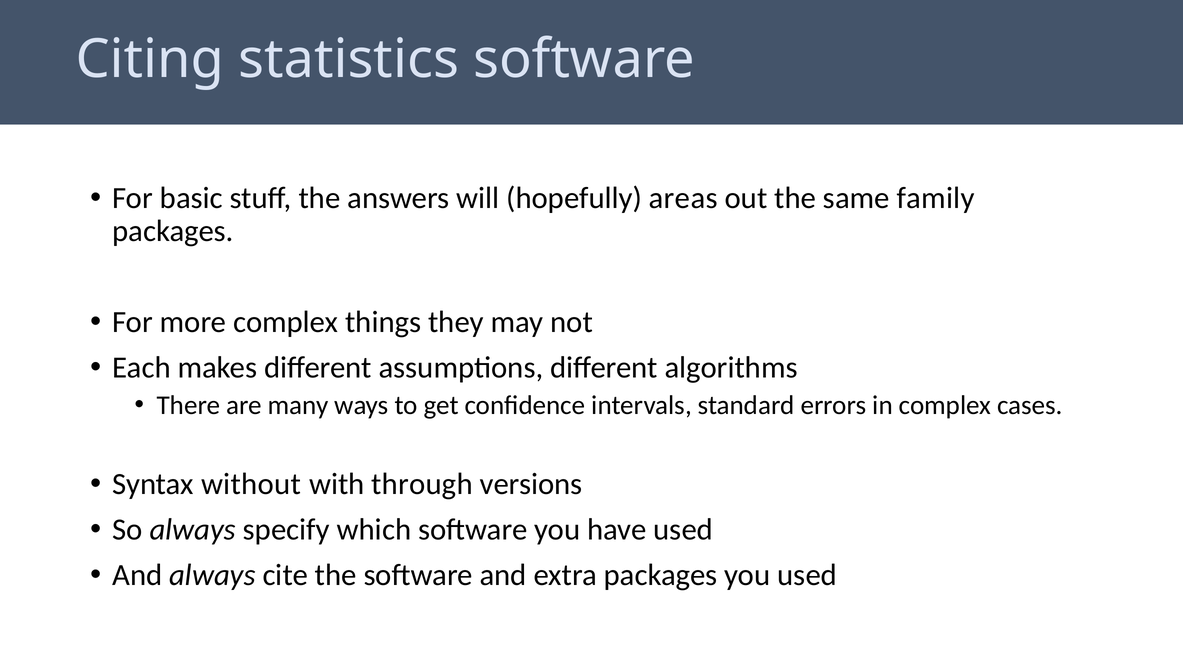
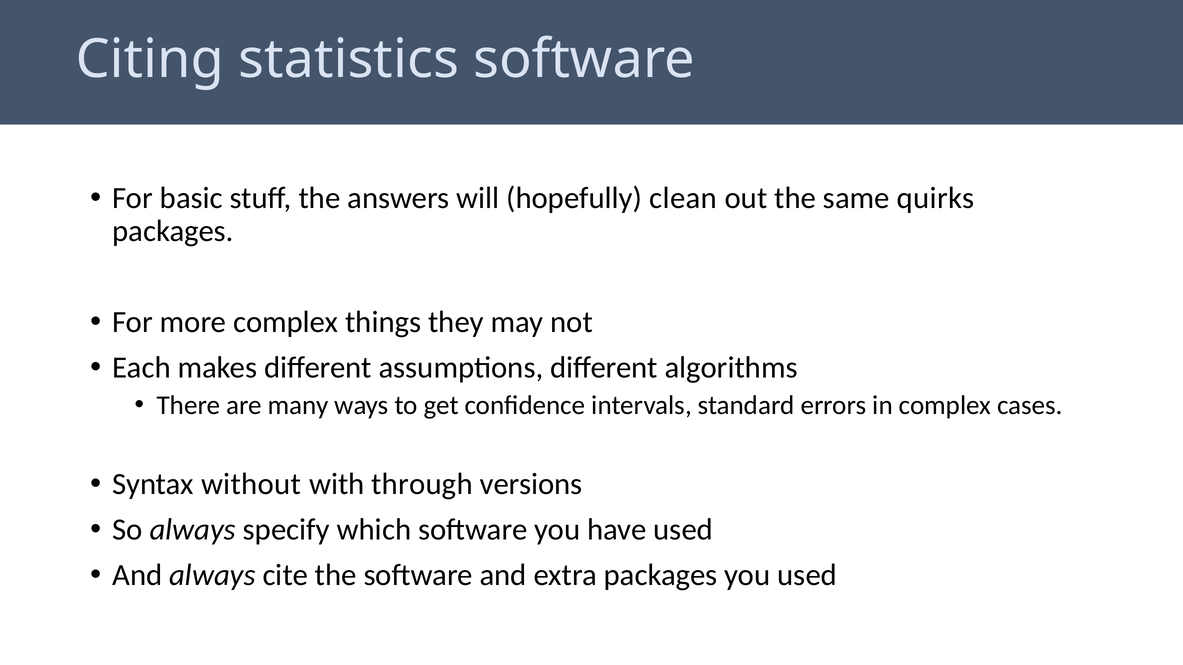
areas: areas -> clean
family: family -> quirks
